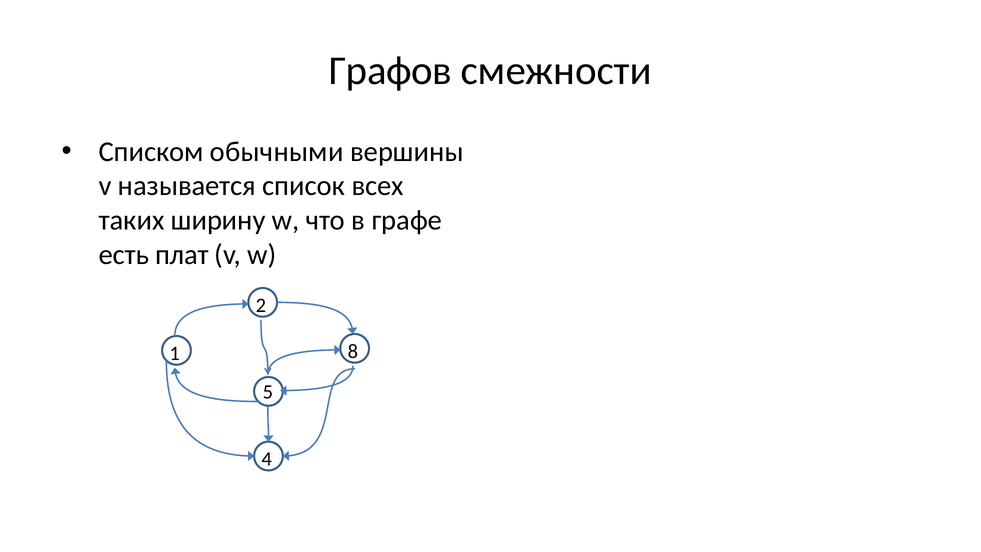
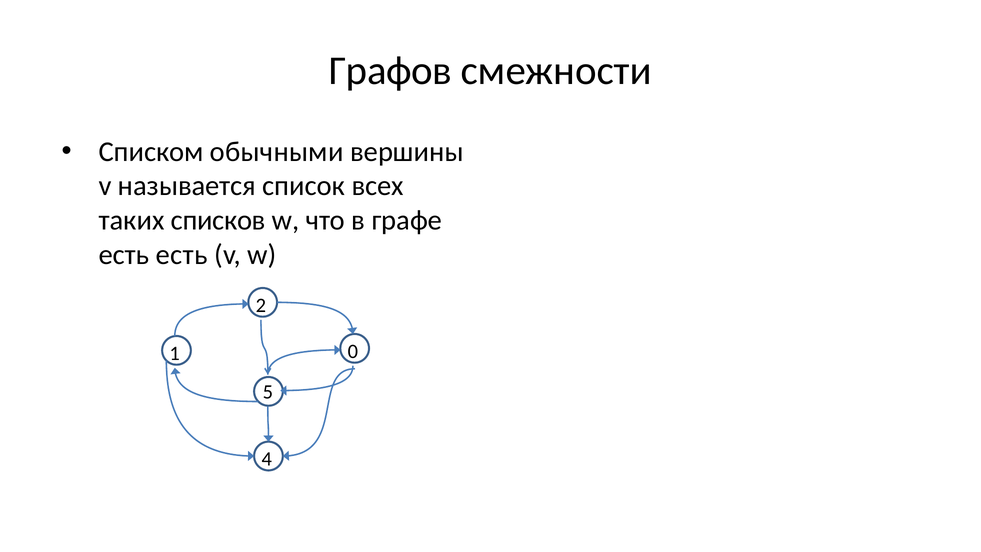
ширину: ширину -> списков
есть плат: плат -> есть
8: 8 -> 0
